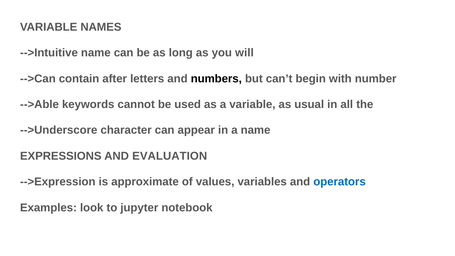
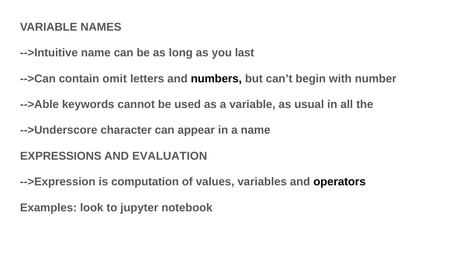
will: will -> last
after: after -> omit
approximate: approximate -> computation
operators colour: blue -> black
